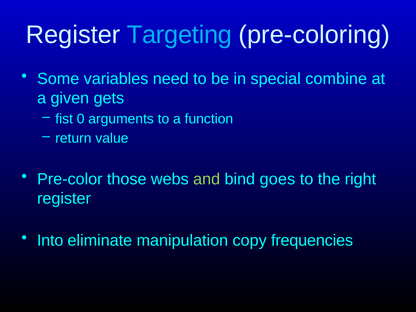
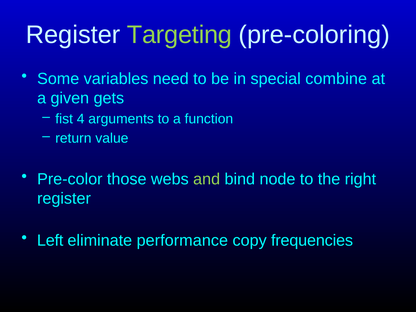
Targeting colour: light blue -> light green
0: 0 -> 4
goes: goes -> node
Into: Into -> Left
manipulation: manipulation -> performance
